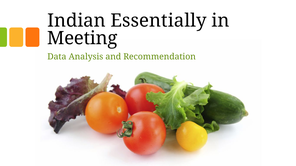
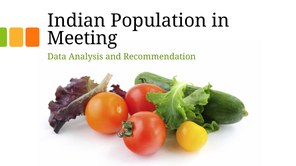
Essentially: Essentially -> Population
